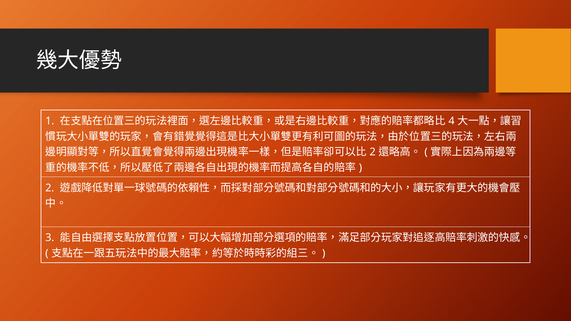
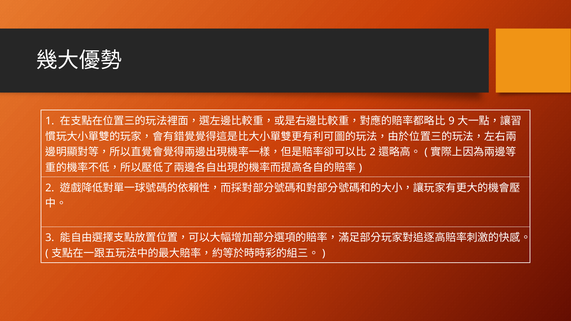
4: 4 -> 9
